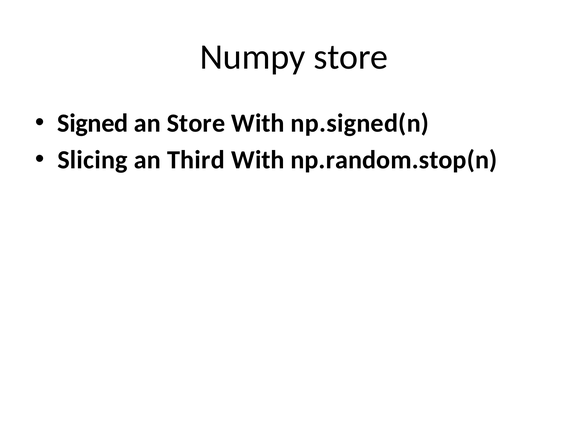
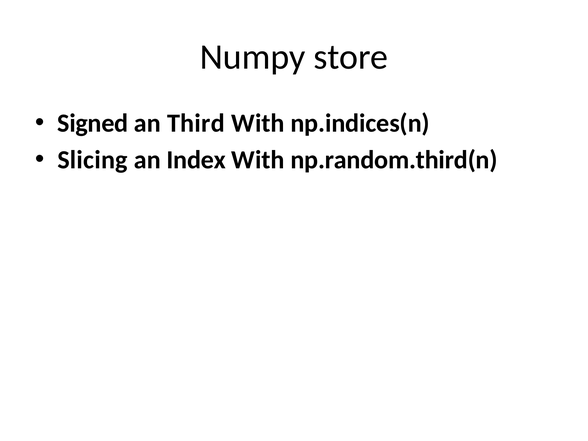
an Store: Store -> Third
np.signed(n: np.signed(n -> np.indices(n
Third: Third -> Index
np.random.stop(n: np.random.stop(n -> np.random.third(n
